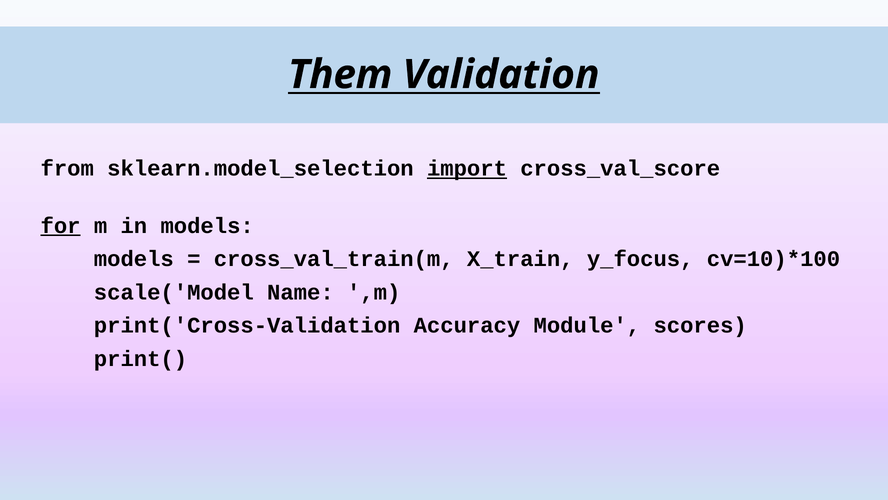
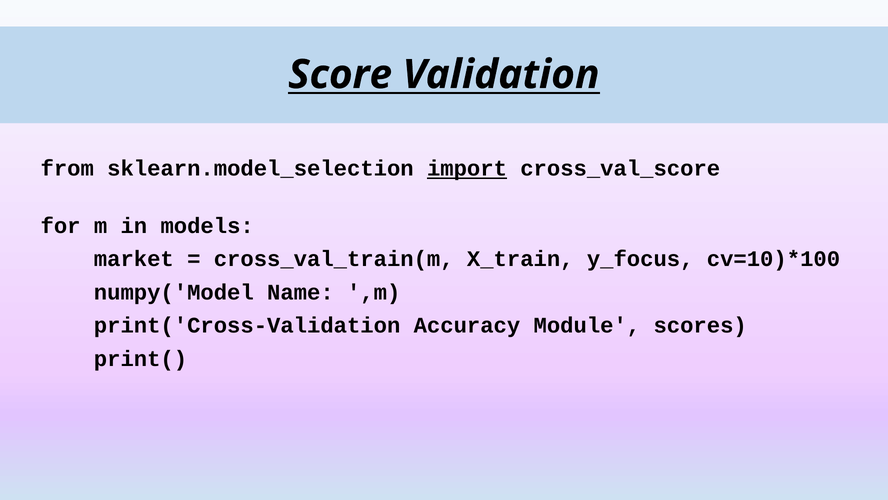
Them: Them -> Score
for underline: present -> none
models at (134, 259): models -> market
scale('Model: scale('Model -> numpy('Model
